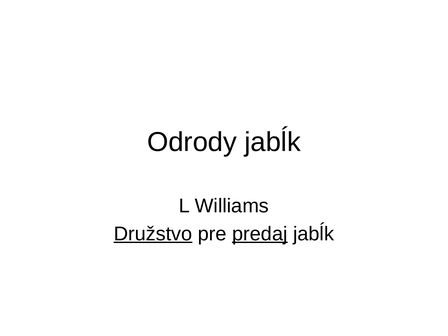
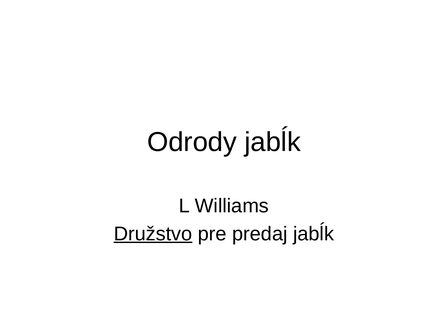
predaj underline: present -> none
